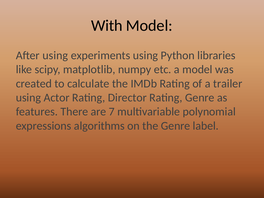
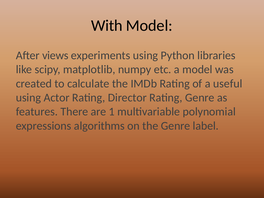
After using: using -> views
trailer: trailer -> useful
7: 7 -> 1
